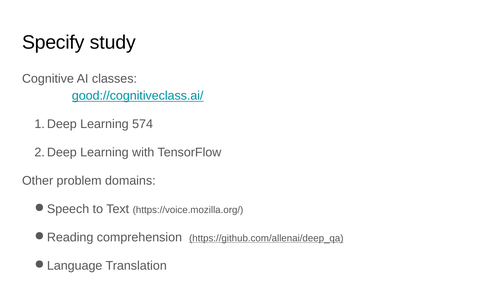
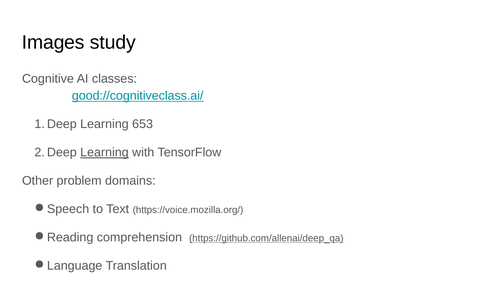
Specify: Specify -> Images
574: 574 -> 653
Learning at (104, 152) underline: none -> present
